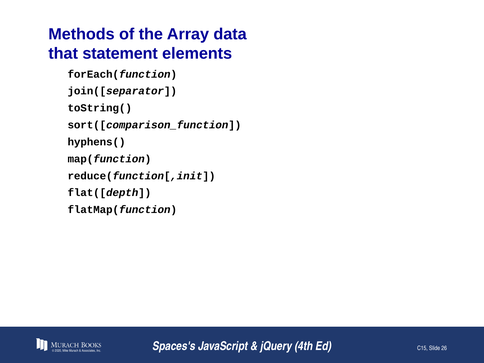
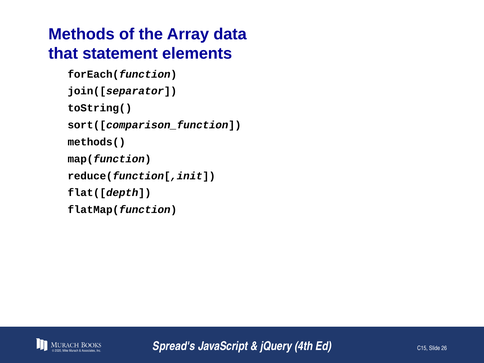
hyphens(: hyphens( -> methods(
Spaces's: Spaces's -> Spread's
